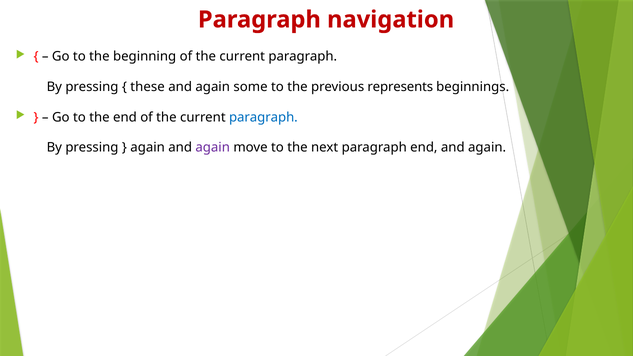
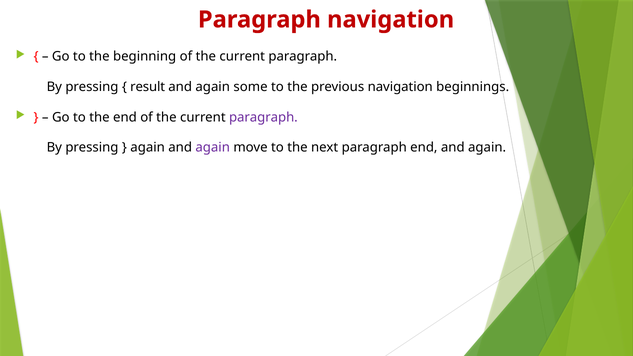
these: these -> result
previous represents: represents -> navigation
paragraph at (263, 117) colour: blue -> purple
